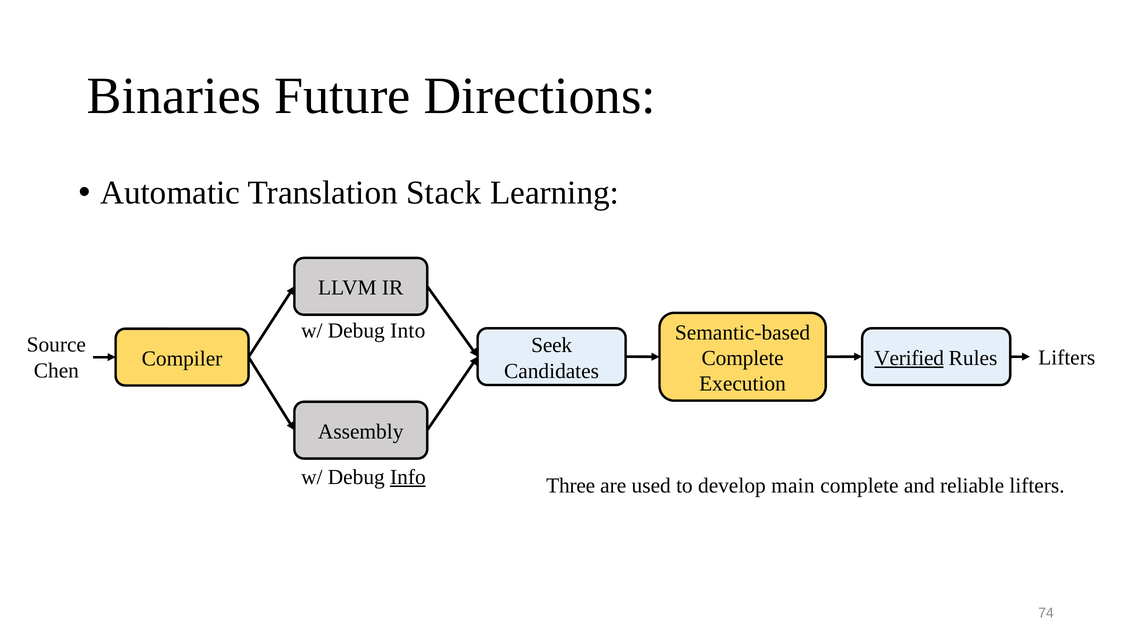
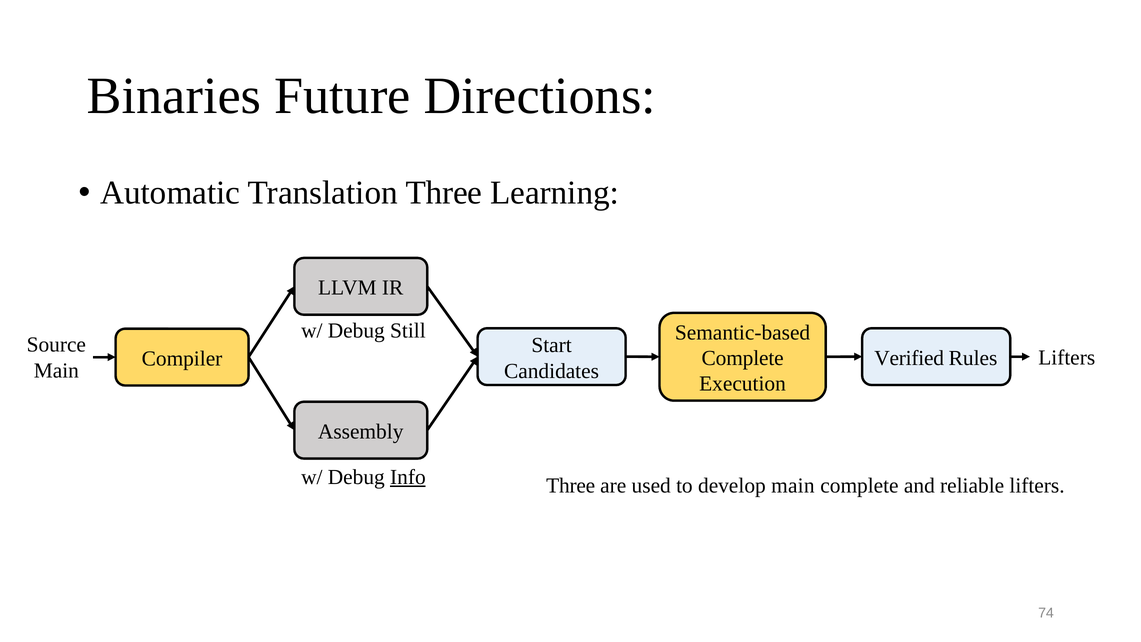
Translation Stack: Stack -> Three
Into: Into -> Still
Seek: Seek -> Start
Verified underline: present -> none
Chen at (56, 370): Chen -> Main
